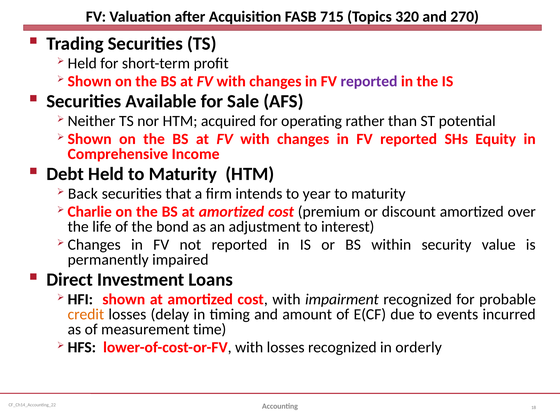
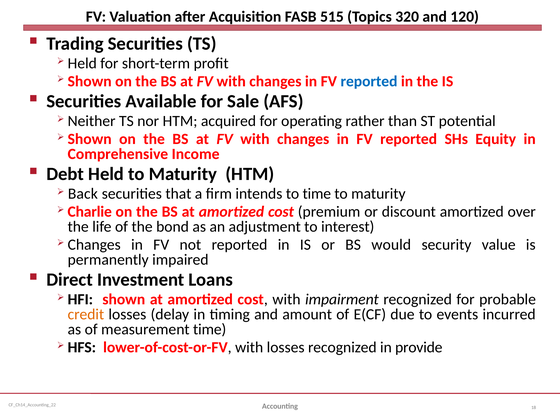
715: 715 -> 515
270: 270 -> 120
reported at (369, 81) colour: purple -> blue
to year: year -> time
within: within -> would
orderly: orderly -> provide
